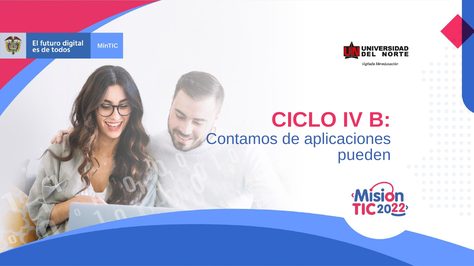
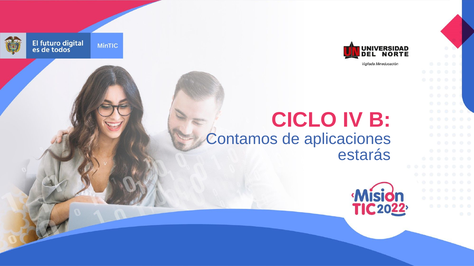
pueden: pueden -> estarás
